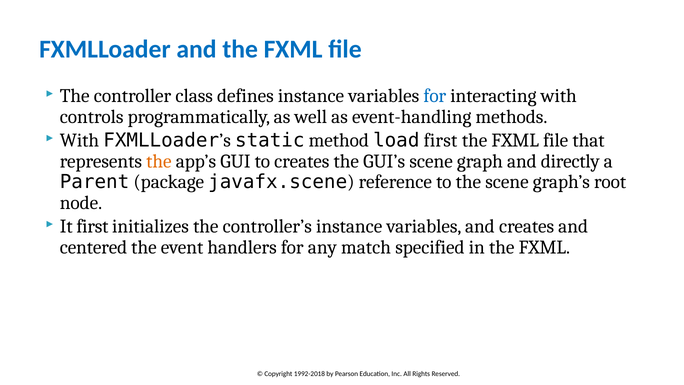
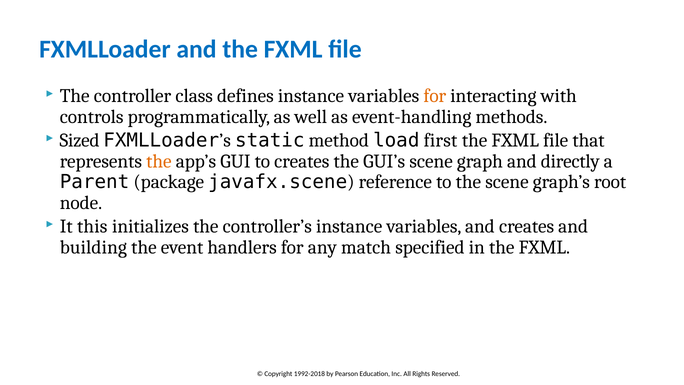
for at (435, 96) colour: blue -> orange
With at (79, 140): With -> Sized
It first: first -> this
centered: centered -> building
